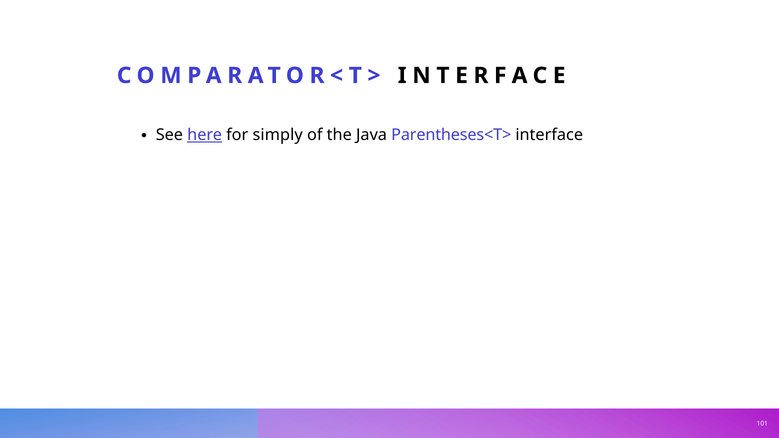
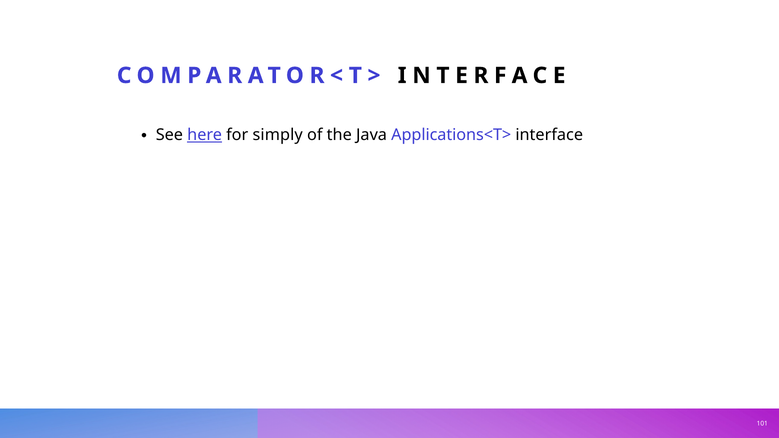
Parentheses<T>: Parentheses<T> -> Applications<T>
